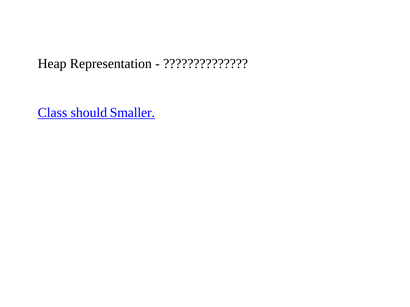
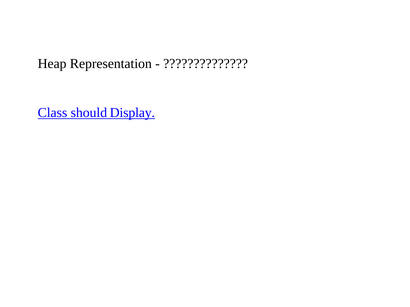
Smaller: Smaller -> Display
